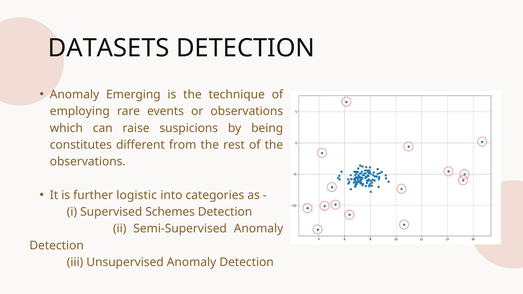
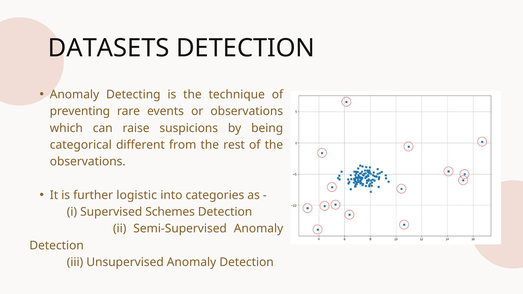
Emerging: Emerging -> Detecting
employing: employing -> preventing
constitutes: constitutes -> categorical
